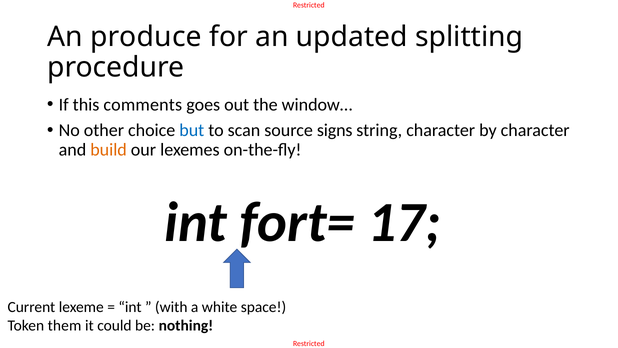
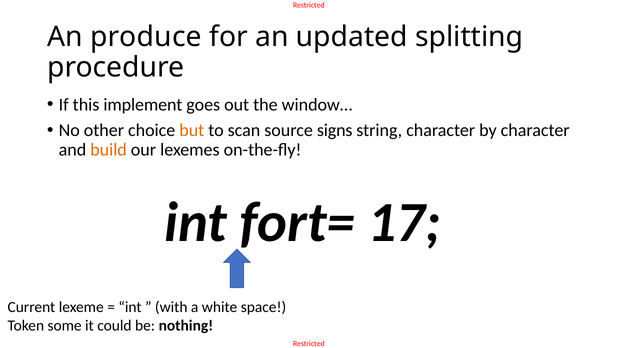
comments: comments -> implement
but colour: blue -> orange
them: them -> some
